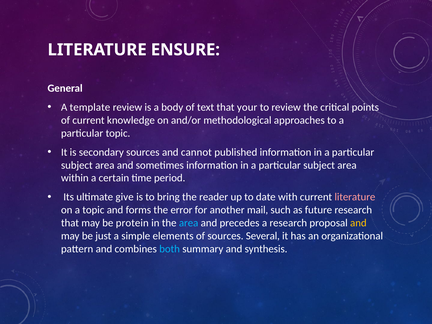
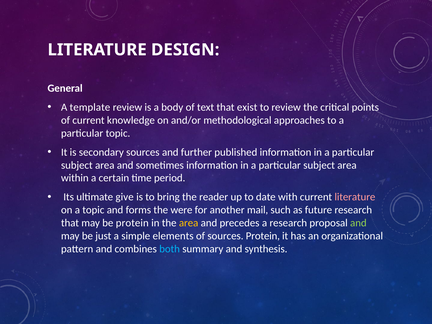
ENSURE: ENSURE -> DESIGN
your: your -> exist
cannot: cannot -> further
error: error -> were
area at (189, 223) colour: light blue -> yellow
and at (358, 223) colour: yellow -> light green
sources Several: Several -> Protein
